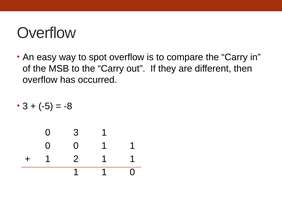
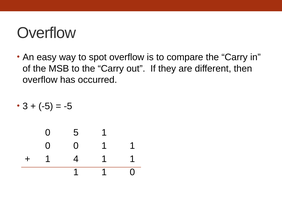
-8 at (68, 106): -8 -> -5
0 3: 3 -> 5
2: 2 -> 4
